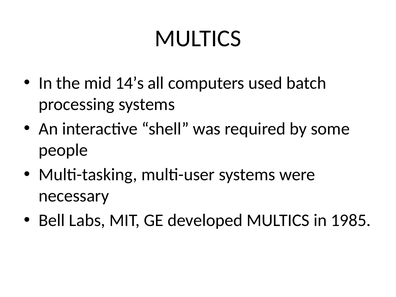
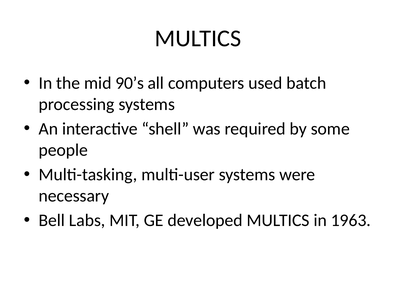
14’s: 14’s -> 90’s
1985: 1985 -> 1963
